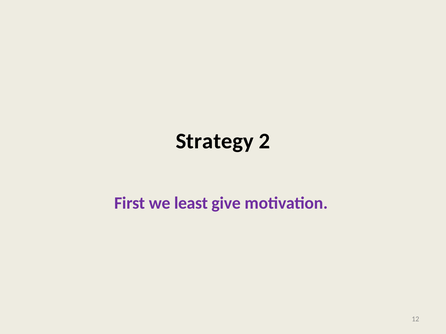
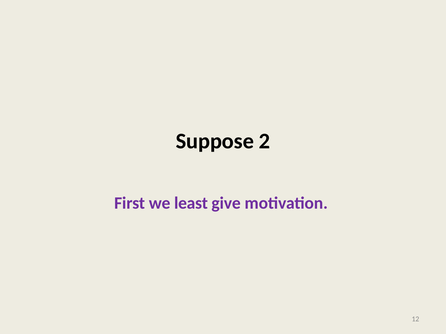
Strategy: Strategy -> Suppose
